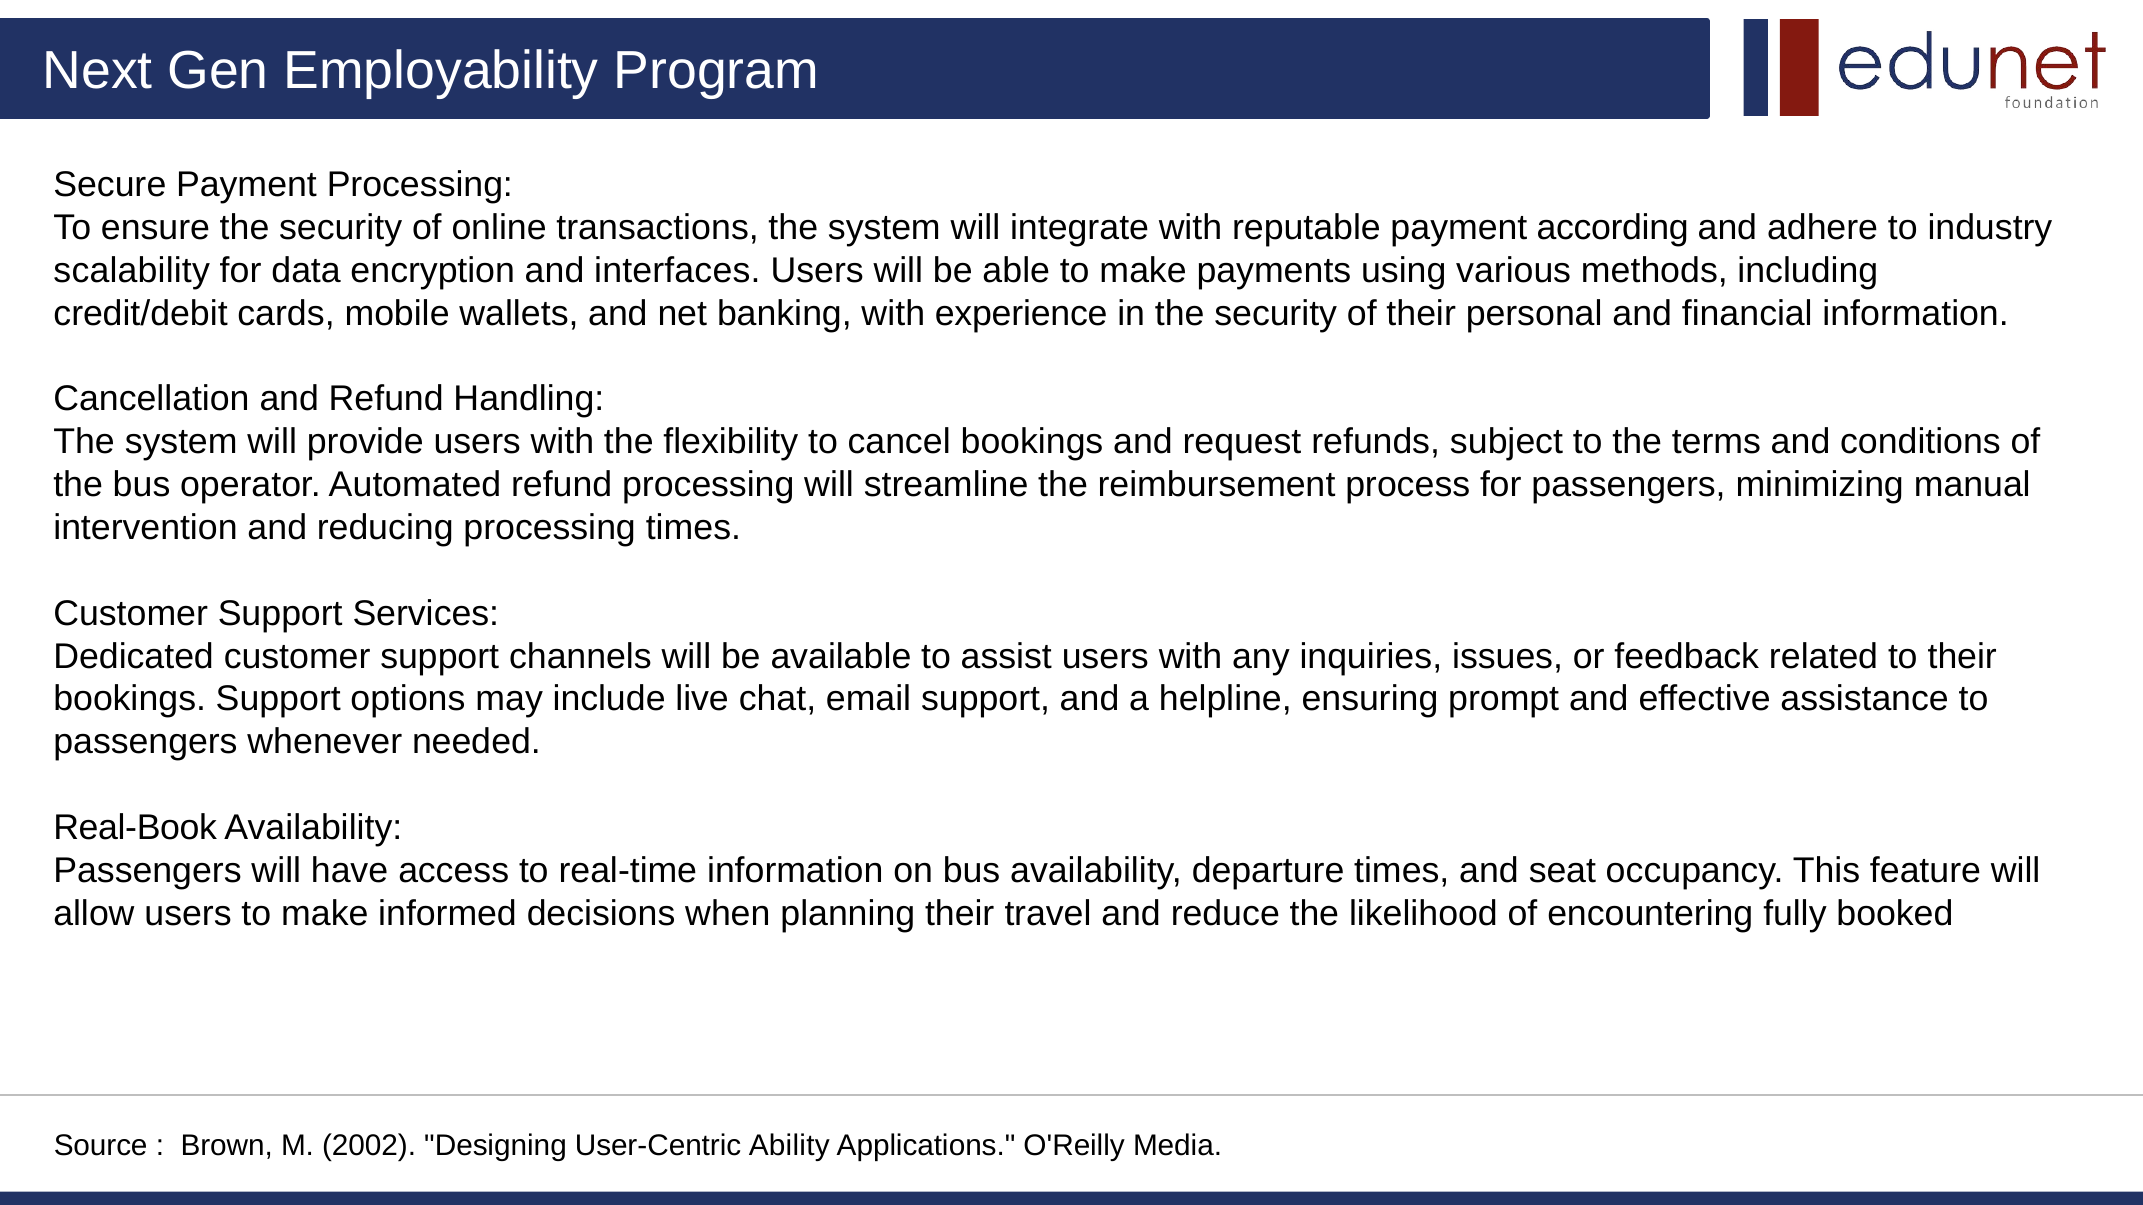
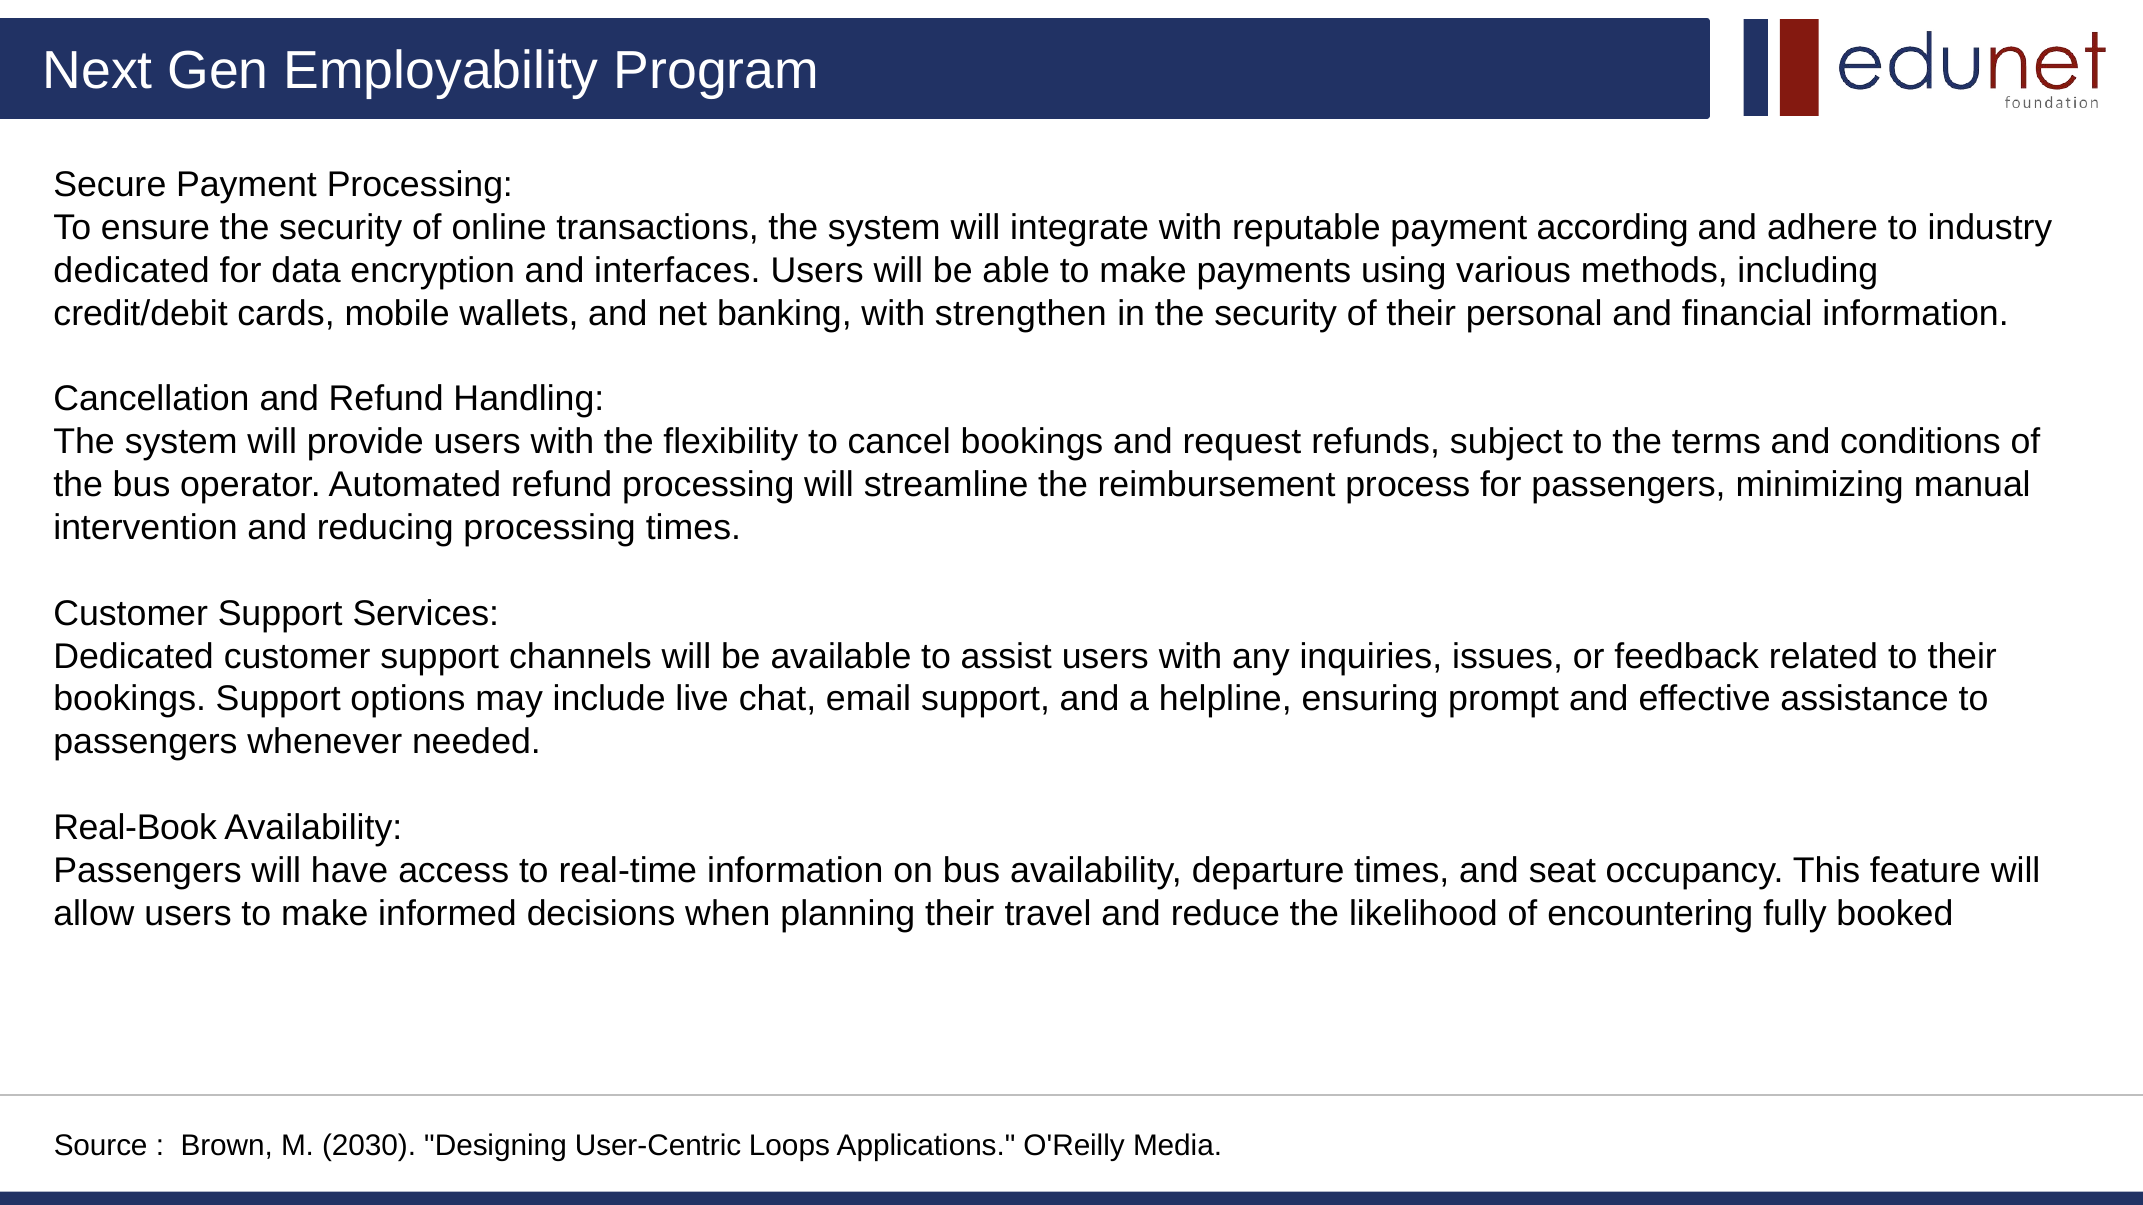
scalability at (132, 271): scalability -> dedicated
experience: experience -> strengthen
2002: 2002 -> 2030
Ability: Ability -> Loops
